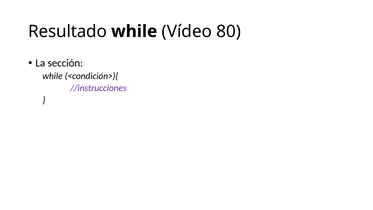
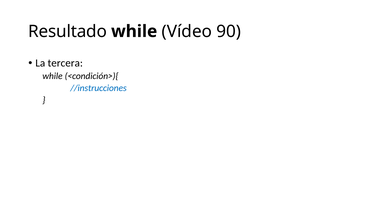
80: 80 -> 90
sección: sección -> tercera
//instrucciones colour: purple -> blue
